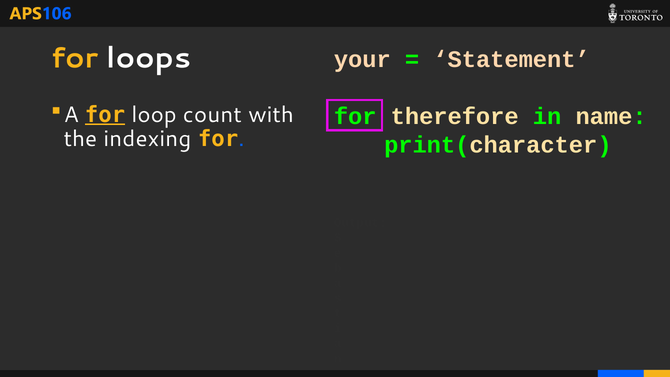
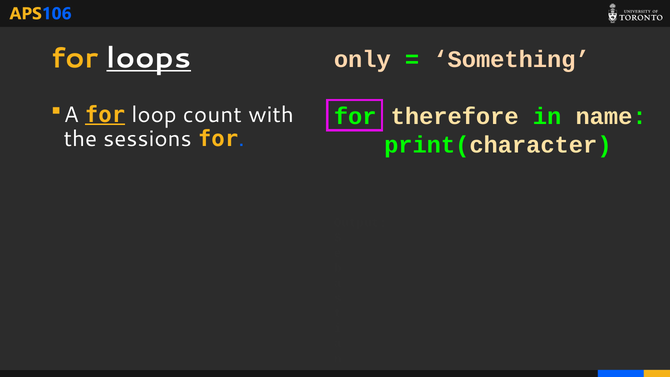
loops underline: none -> present
your: your -> only
Statement: Statement -> Something
indexing: indexing -> sessions
